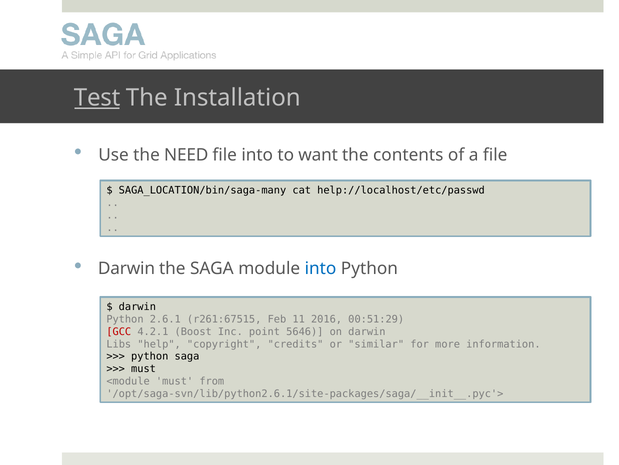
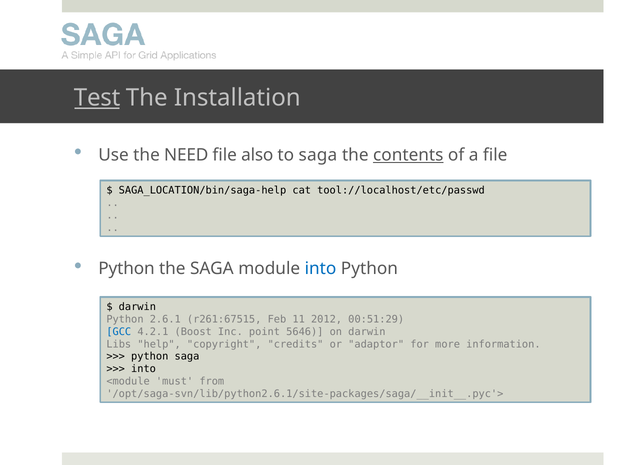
file into: into -> also
to want: want -> saga
contents underline: none -> present
SAGA_LOCATION/bin/saga-many: SAGA_LOCATION/bin/saga-many -> SAGA_LOCATION/bin/saga-help
help://localhost/etc/passwd: help://localhost/etc/passwd -> tool://localhost/etc/passwd
Darwin at (126, 268): Darwin -> Python
2016: 2016 -> 2012
GCC colour: red -> blue
similar: similar -> adaptor
must at (144, 368): must -> into
